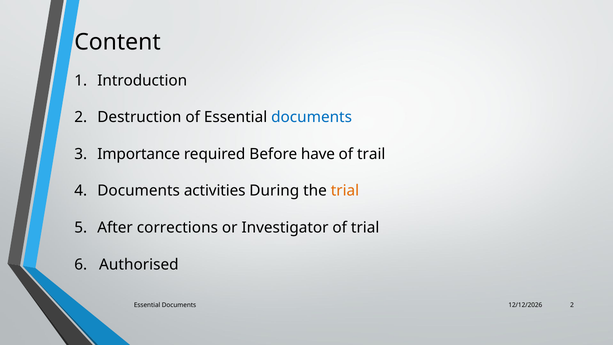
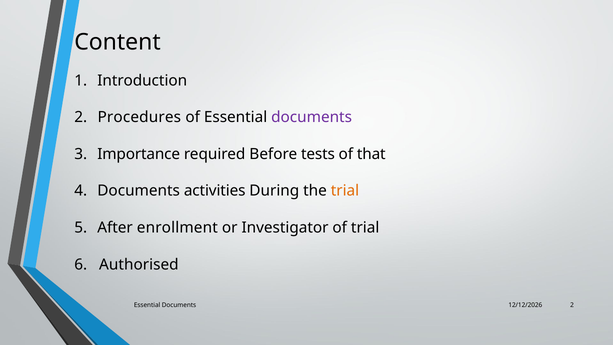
Destruction: Destruction -> Procedures
documents at (312, 117) colour: blue -> purple
have: have -> tests
trail: trail -> that
corrections: corrections -> enrollment
